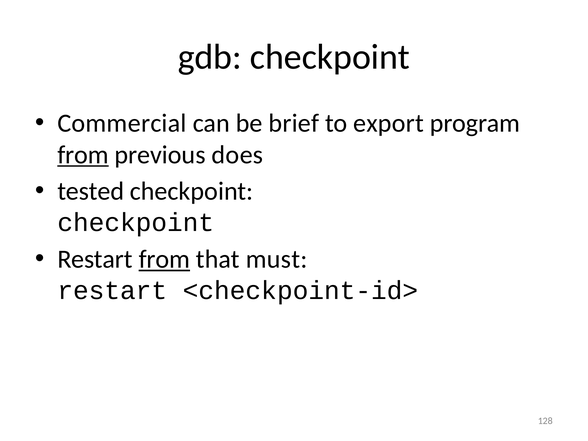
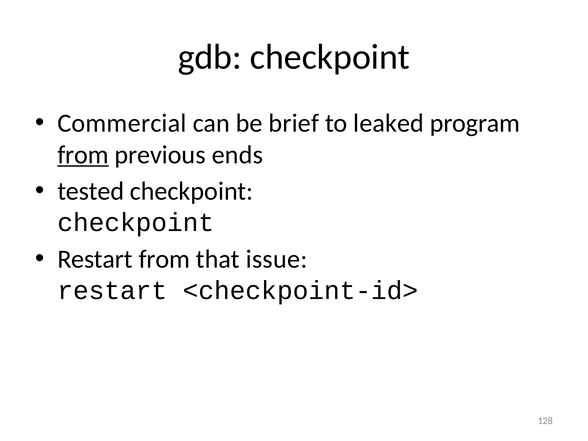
export: export -> leaked
does: does -> ends
from at (164, 259) underline: present -> none
must: must -> issue
